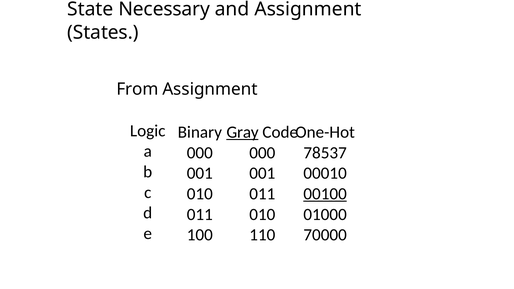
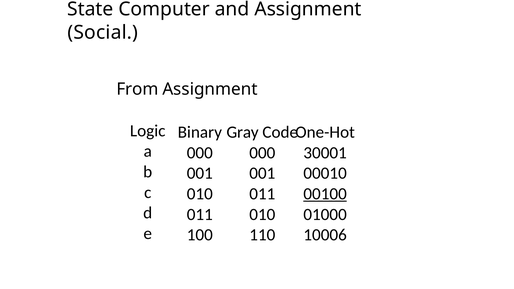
Necessary: Necessary -> Computer
States: States -> Social
Gray underline: present -> none
78537: 78537 -> 30001
70000: 70000 -> 10006
